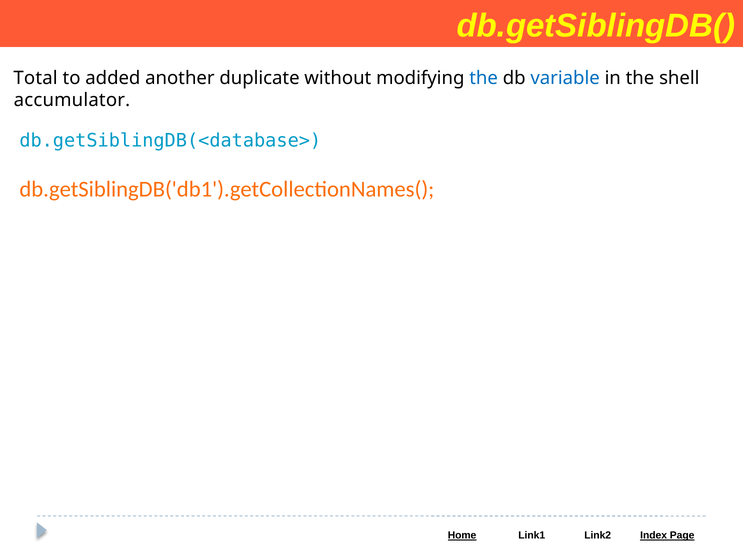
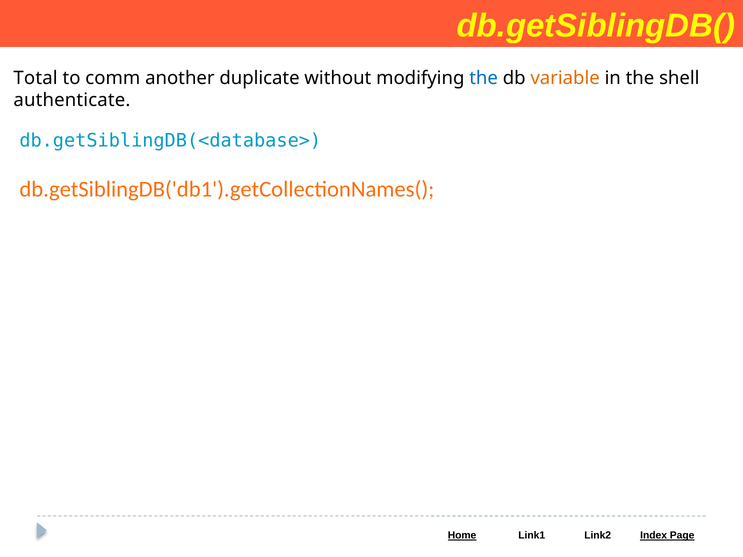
added: added -> comm
variable colour: blue -> orange
accumulator: accumulator -> authenticate
